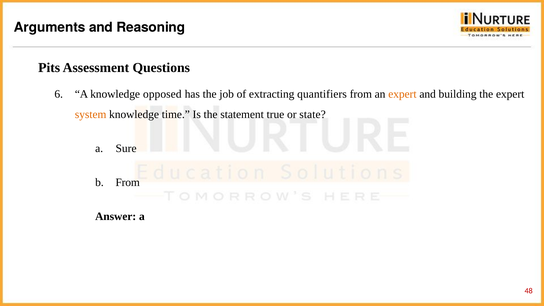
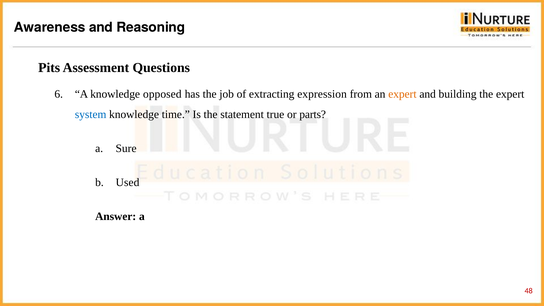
Arguments: Arguments -> Awareness
quantifiers: quantifiers -> expression
system colour: orange -> blue
state: state -> parts
From at (128, 182): From -> Used
